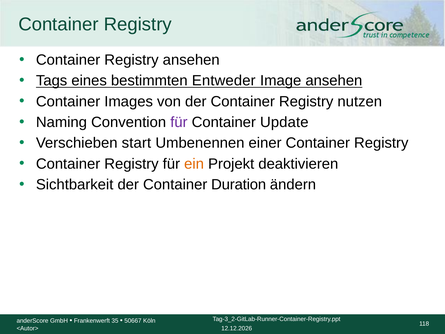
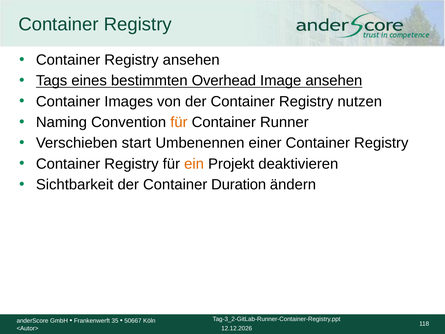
Entweder: Entweder -> Overhead
für at (179, 122) colour: purple -> orange
Update: Update -> Runner
